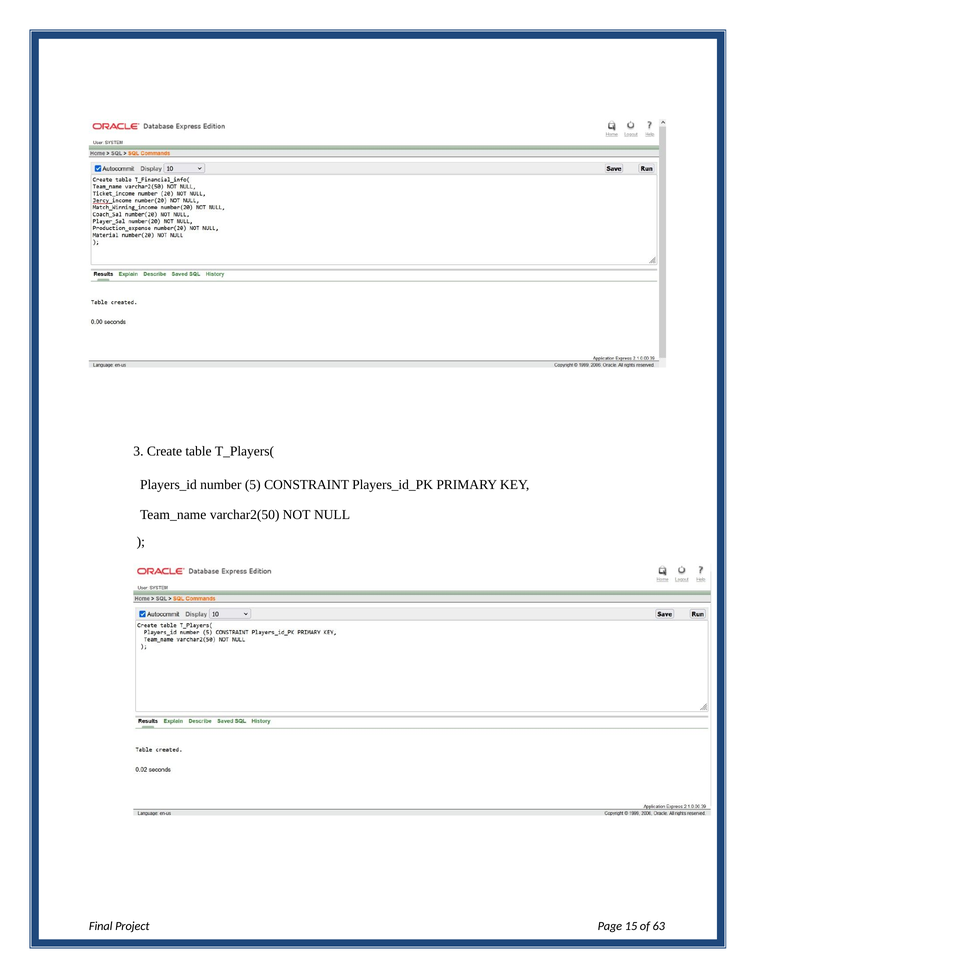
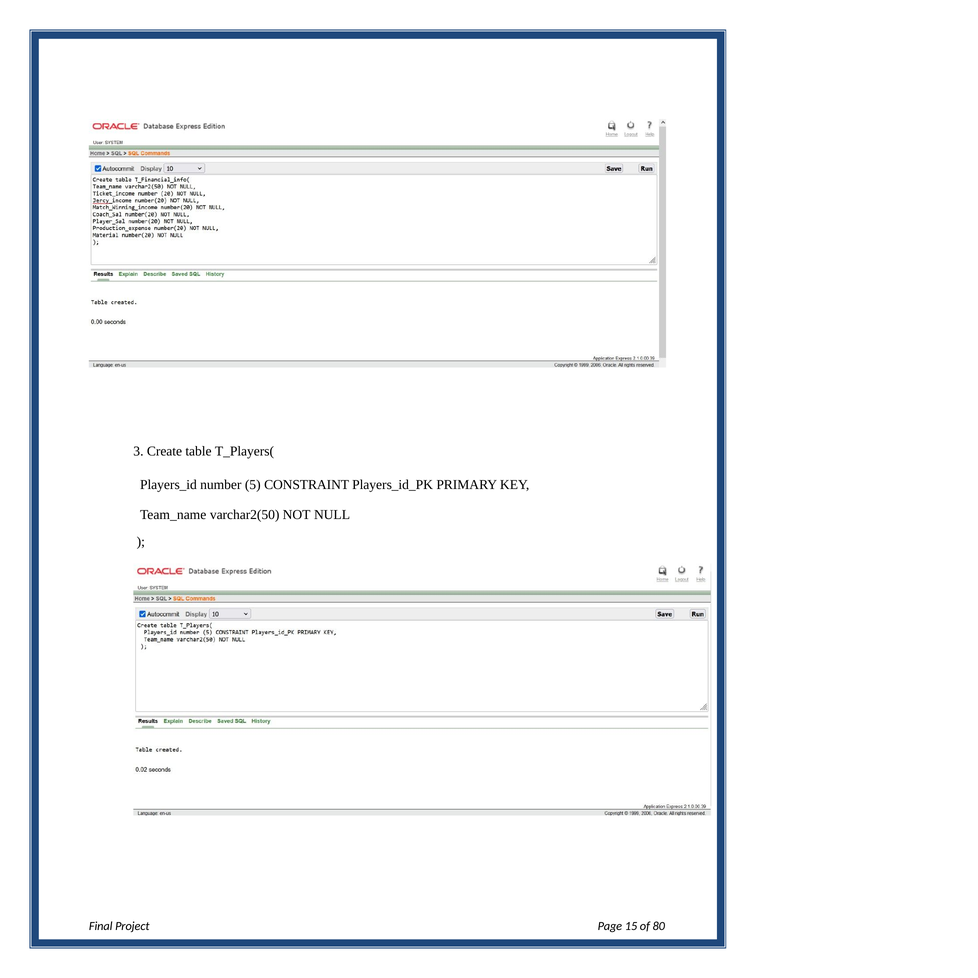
63: 63 -> 80
